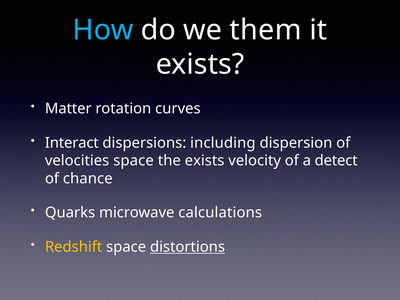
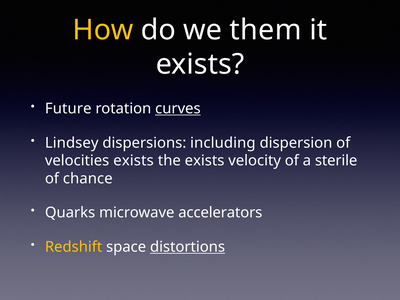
How colour: light blue -> yellow
Matter: Matter -> Future
curves underline: none -> present
Interact: Interact -> Lindsey
velocities space: space -> exists
detect: detect -> sterile
calculations: calculations -> accelerators
